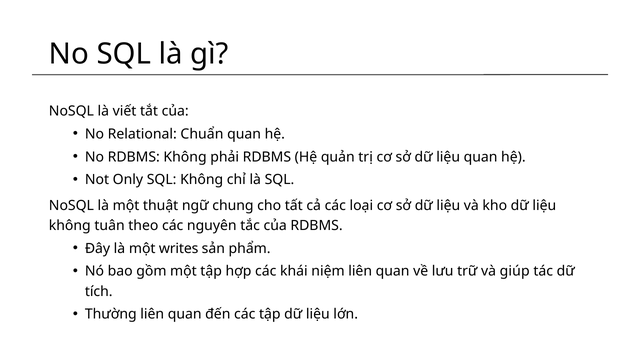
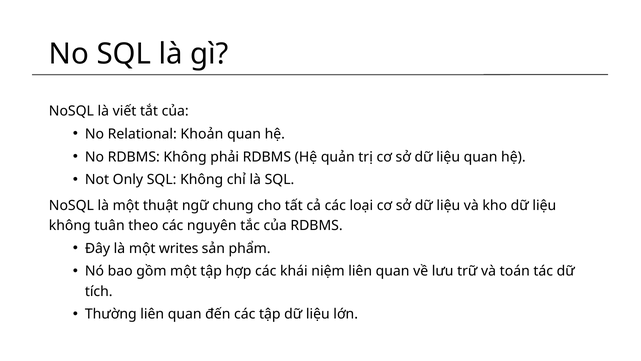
Chuẩn: Chuẩn -> Khoản
giúp: giúp -> toán
